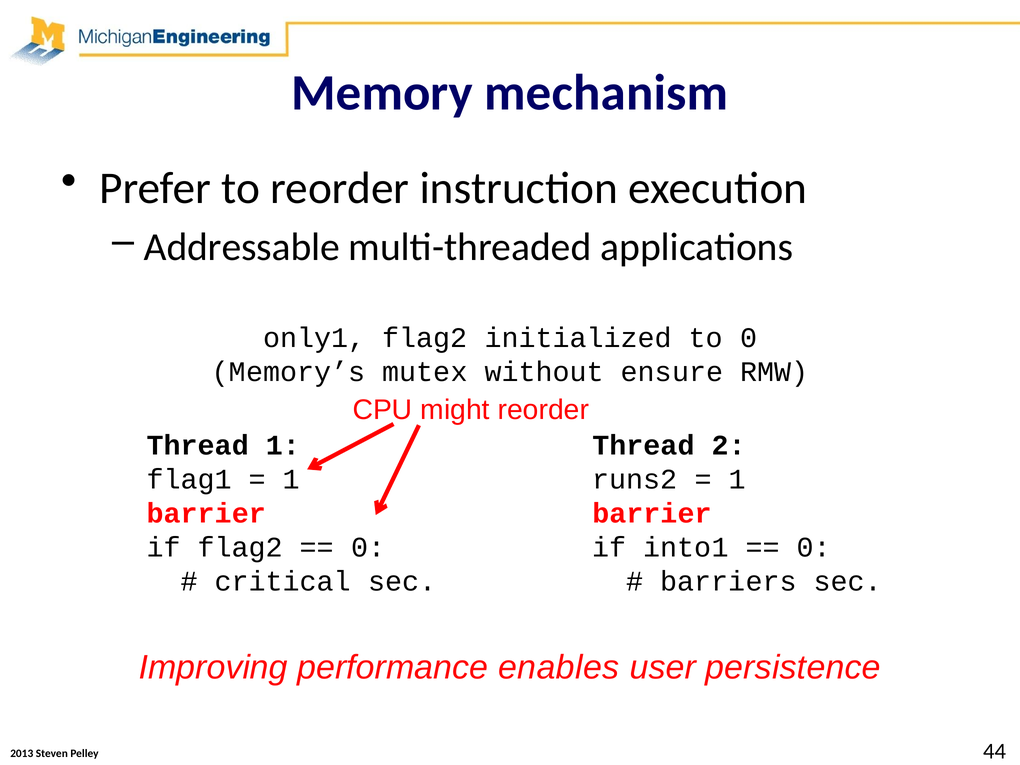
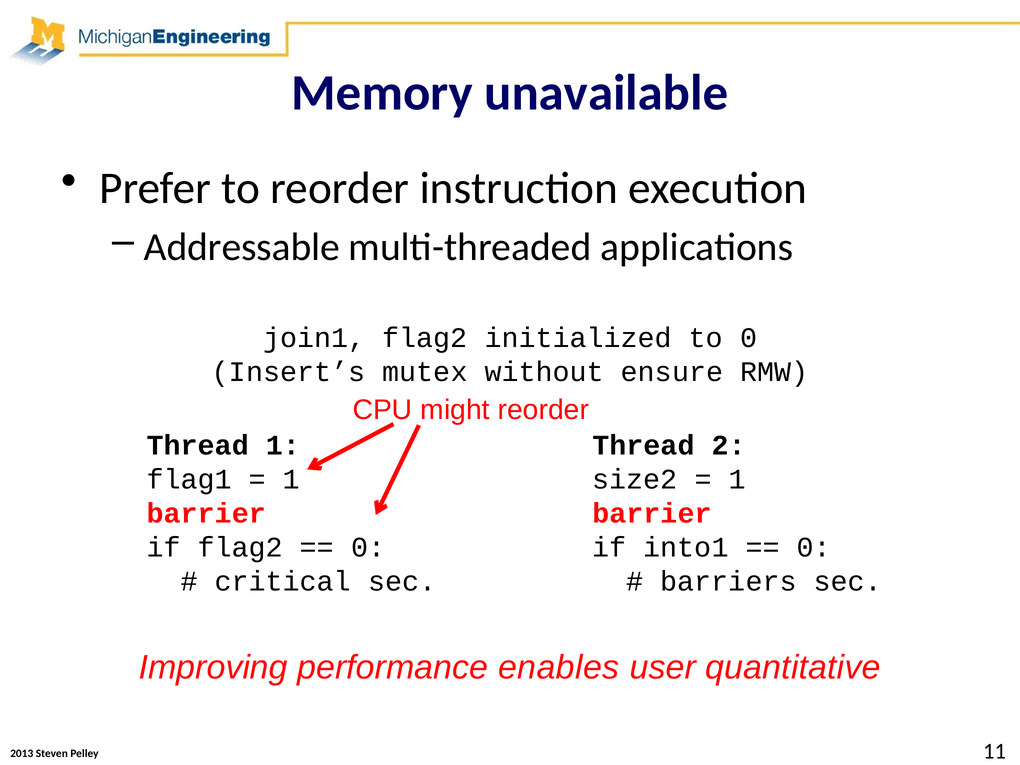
mechanism: mechanism -> unavailable
only1: only1 -> join1
Memory’s: Memory’s -> Insert’s
runs2: runs2 -> size2
persistence: persistence -> quantitative
44: 44 -> 11
